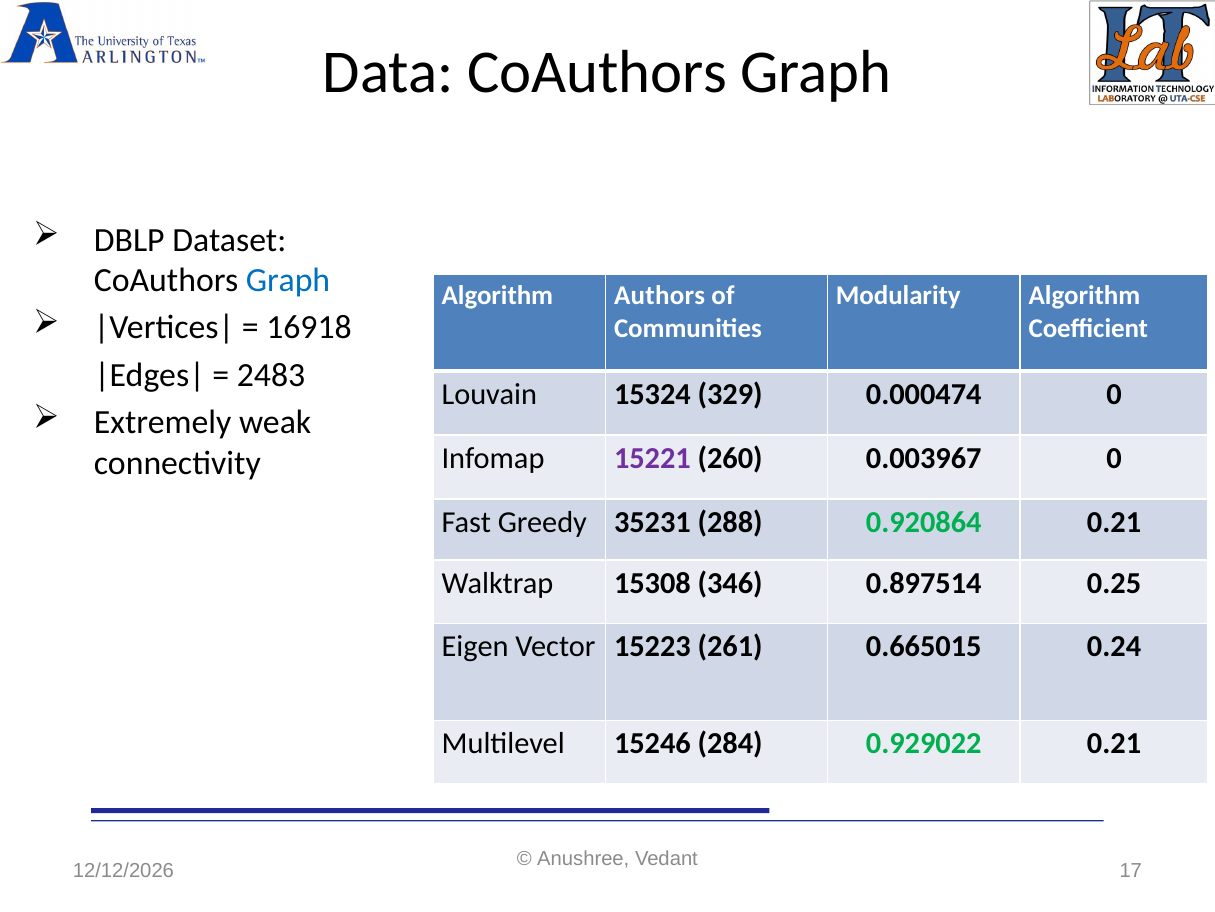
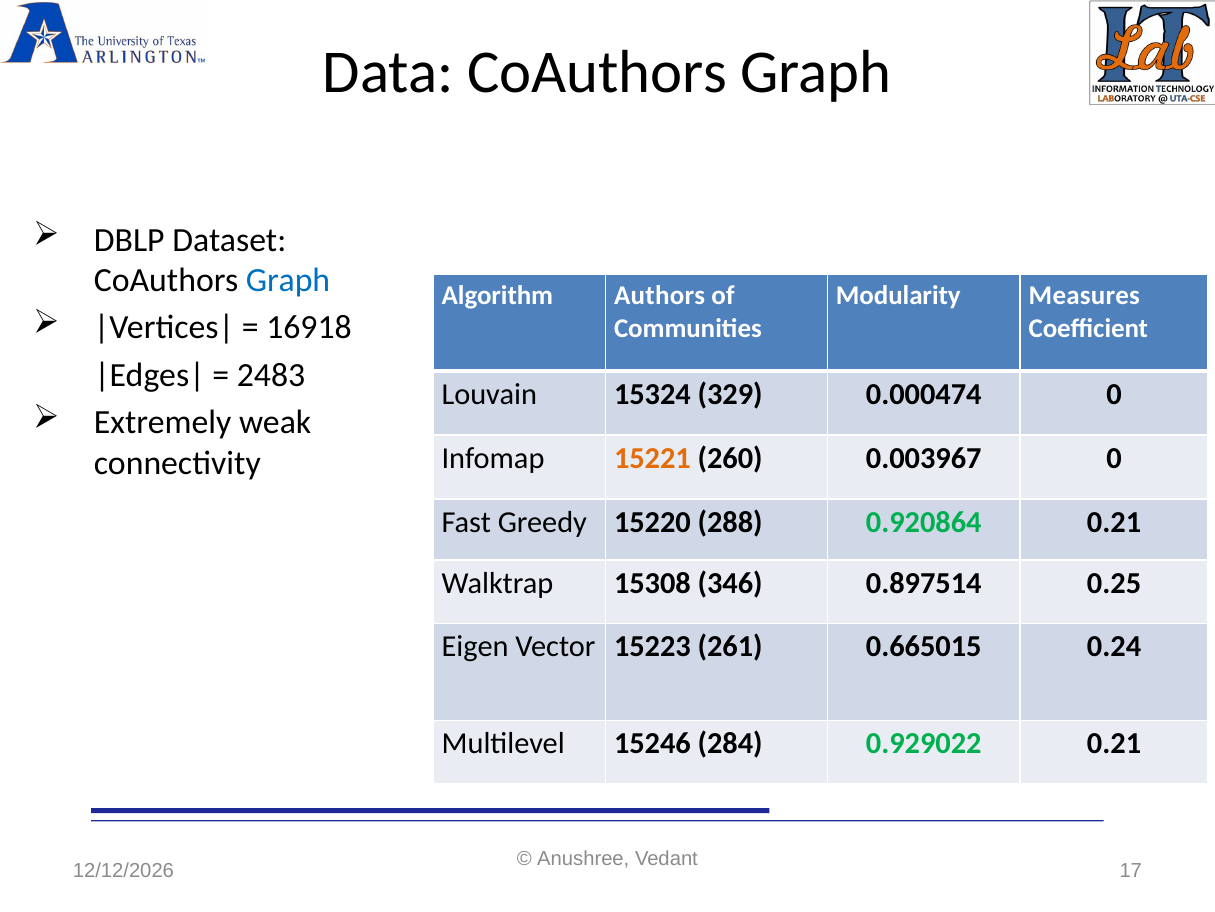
Modularity Algorithm: Algorithm -> Measures
15221 colour: purple -> orange
35231: 35231 -> 15220
